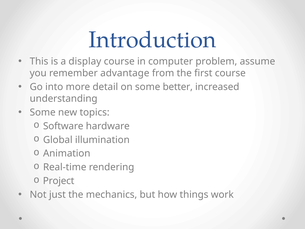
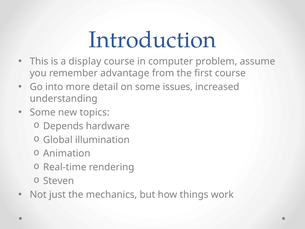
better: better -> issues
Software: Software -> Depends
Project: Project -> Steven
